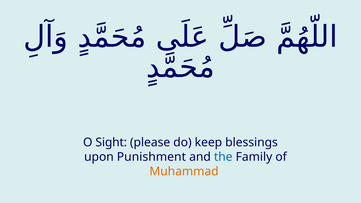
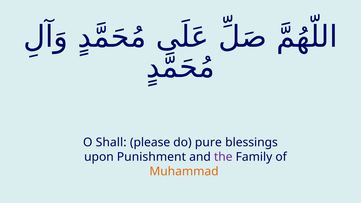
Sight: Sight -> Shall
keep: keep -> pure
the colour: blue -> purple
